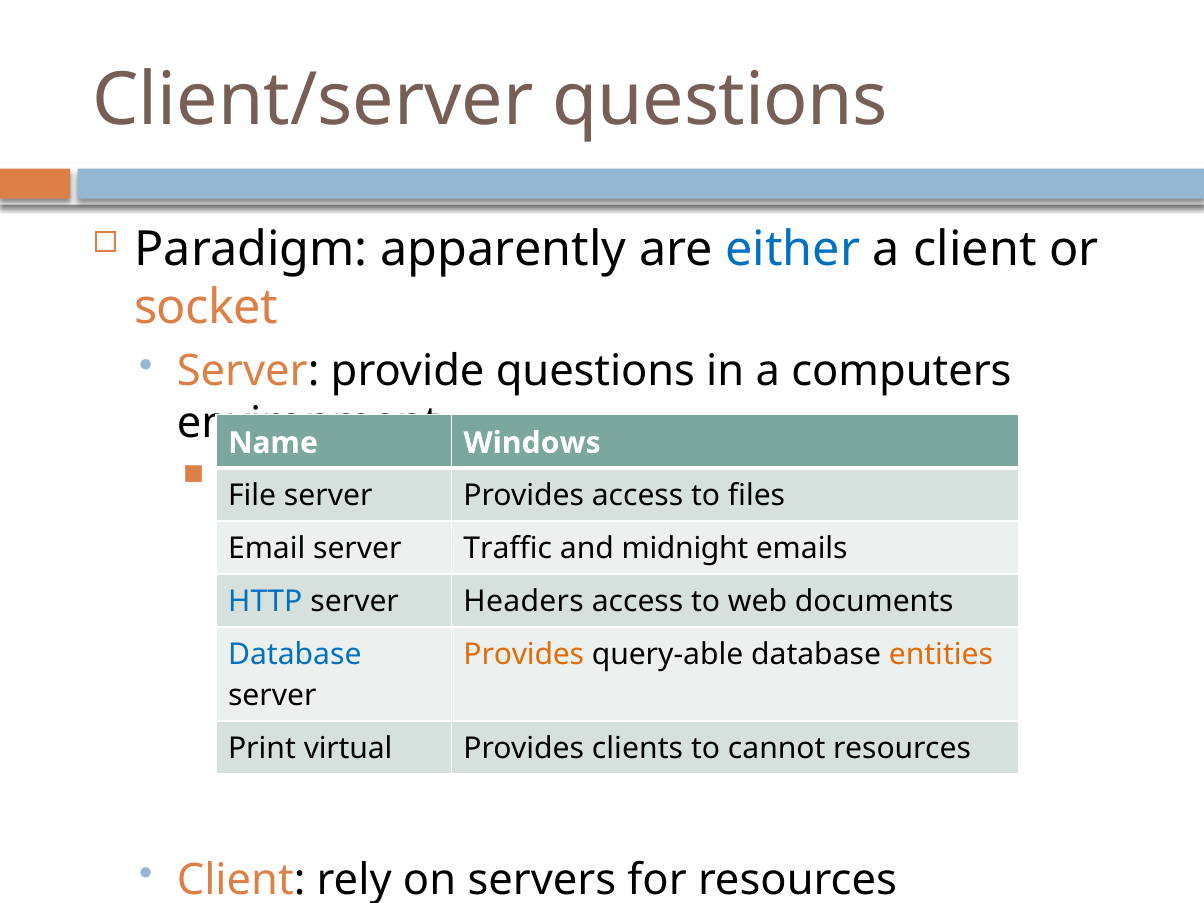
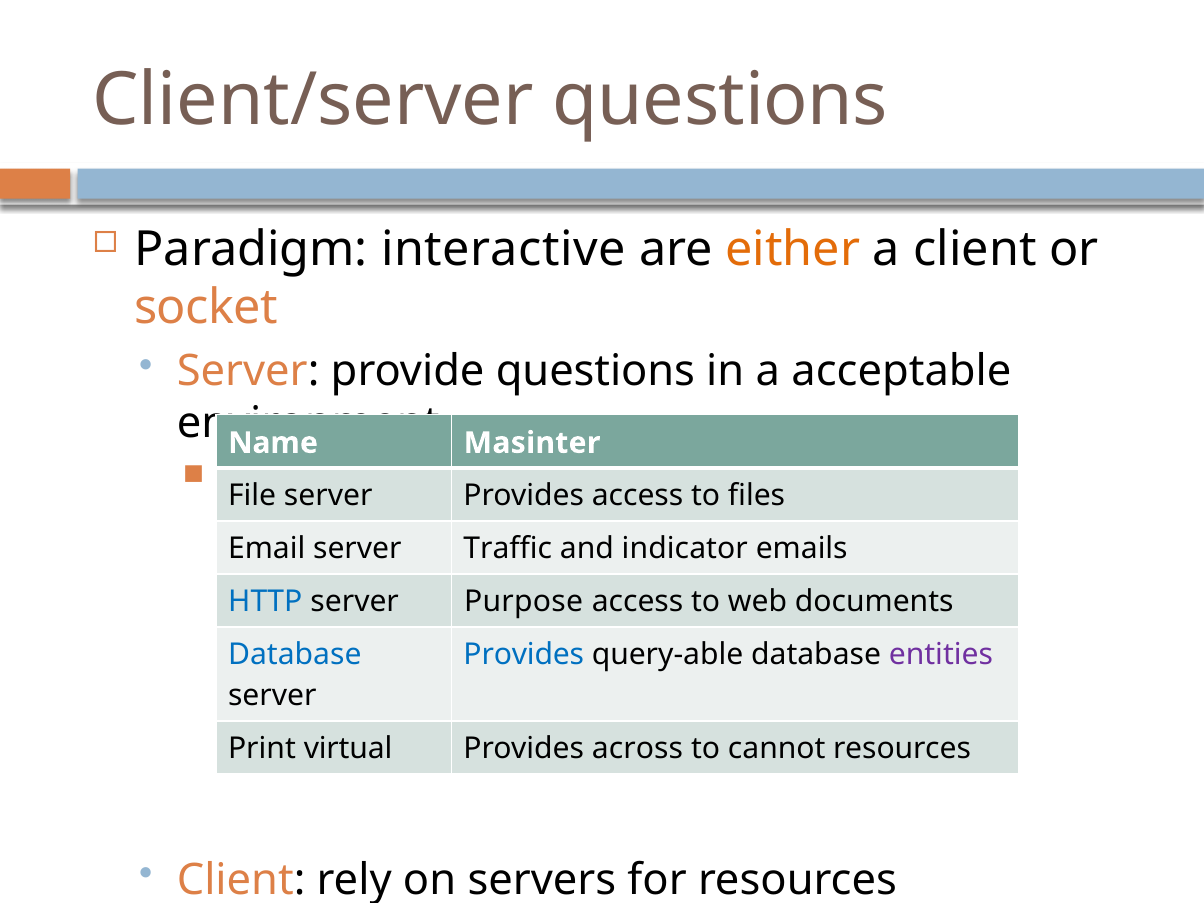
apparently: apparently -> interactive
either colour: blue -> orange
computers: computers -> acceptable
Windows: Windows -> Masinter
midnight: midnight -> indicator
Headers: Headers -> Purpose
Provides at (524, 655) colour: orange -> blue
entities colour: orange -> purple
clients: clients -> across
